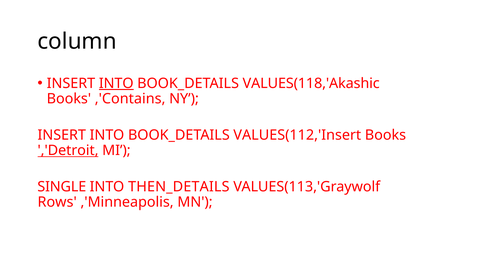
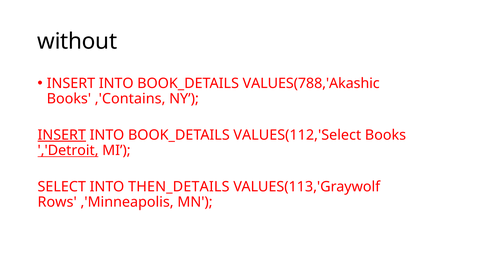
column: column -> without
INTO at (116, 83) underline: present -> none
VALUES(118,'Akashic: VALUES(118,'Akashic -> VALUES(788,'Akashic
INSERT at (62, 135) underline: none -> present
VALUES(112,'Insert: VALUES(112,'Insert -> VALUES(112,'Select
SINGLE: SINGLE -> SELECT
